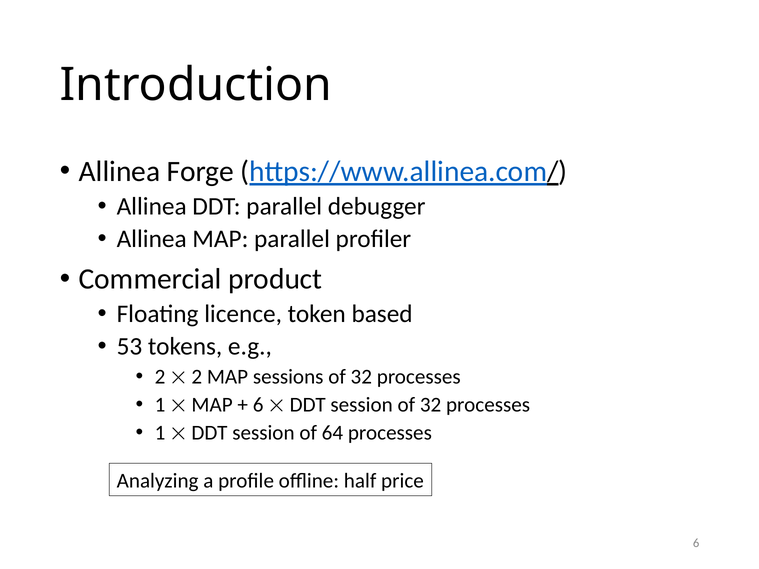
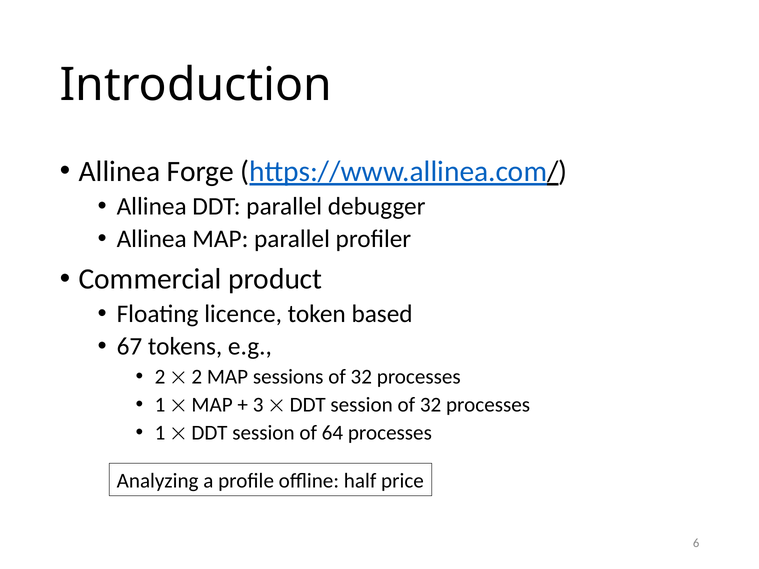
53: 53 -> 67
6 at (258, 405): 6 -> 3
